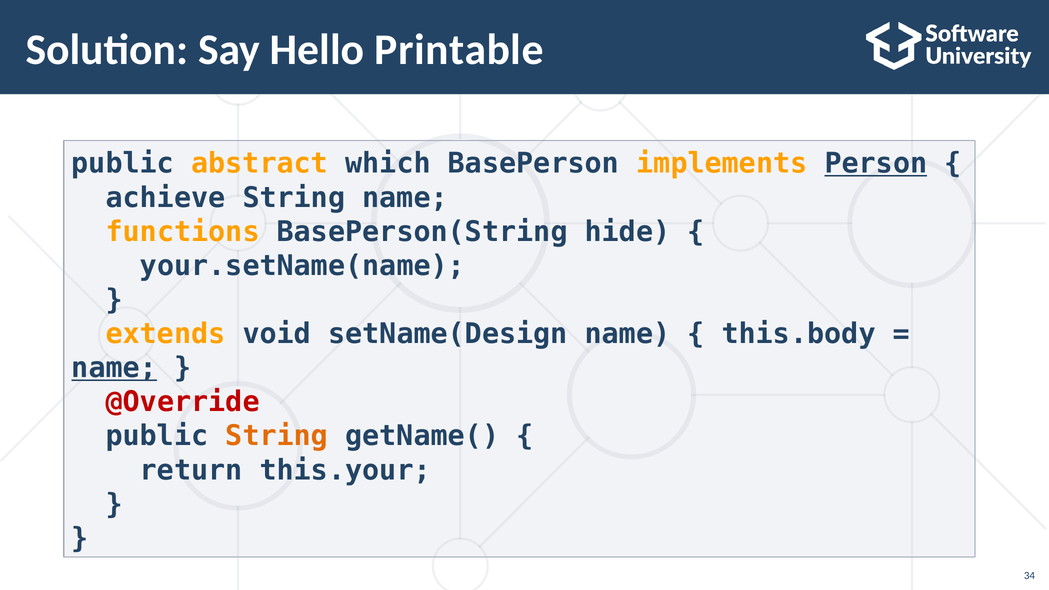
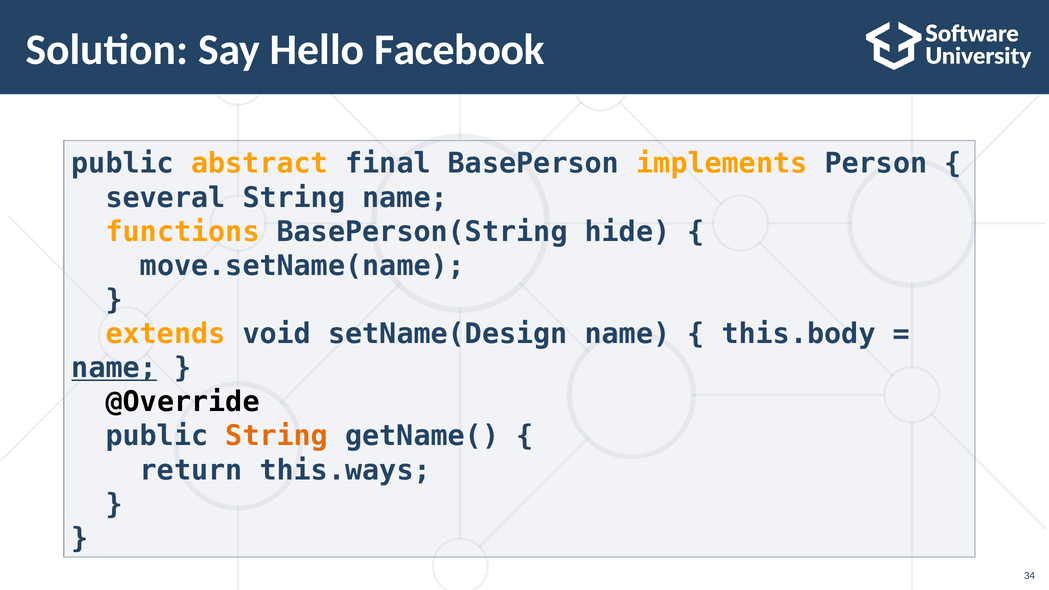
Printable: Printable -> Facebook
which: which -> final
Person underline: present -> none
achieve: achieve -> several
your.setName(name: your.setName(name -> move.setName(name
@Override colour: red -> black
this.your: this.your -> this.ways
